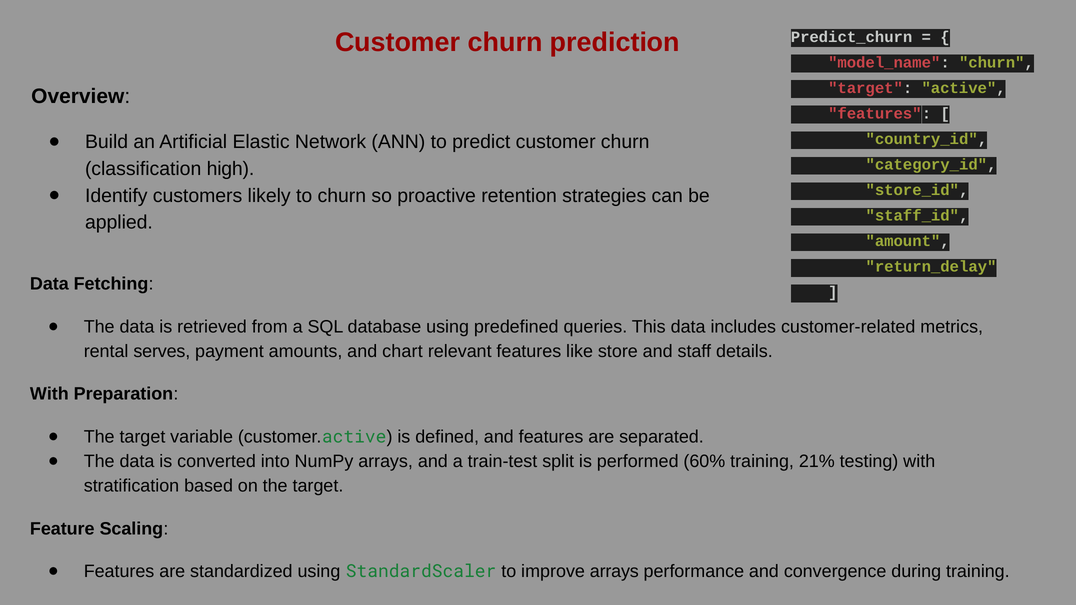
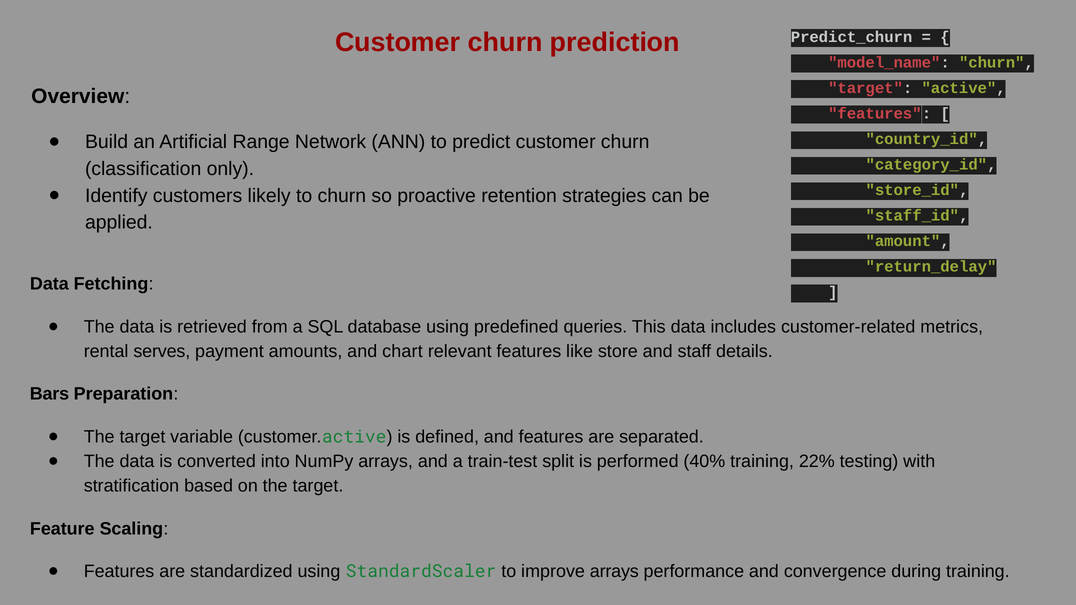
Elastic: Elastic -> Range
high: high -> only
With at (49, 394): With -> Bars
60%: 60% -> 40%
21%: 21% -> 22%
